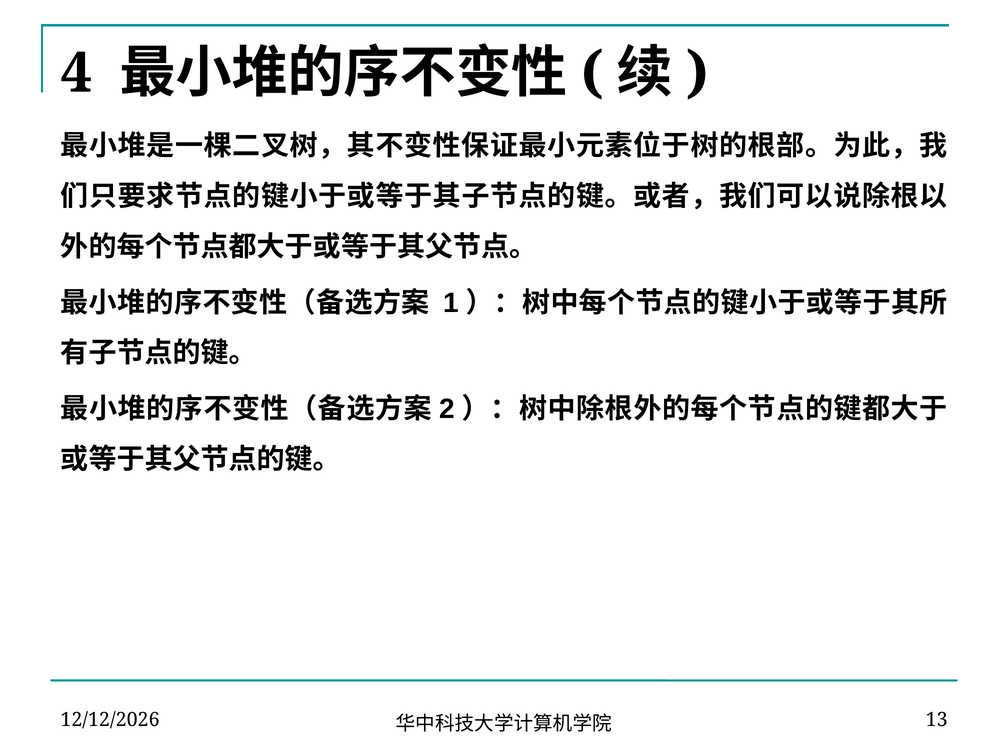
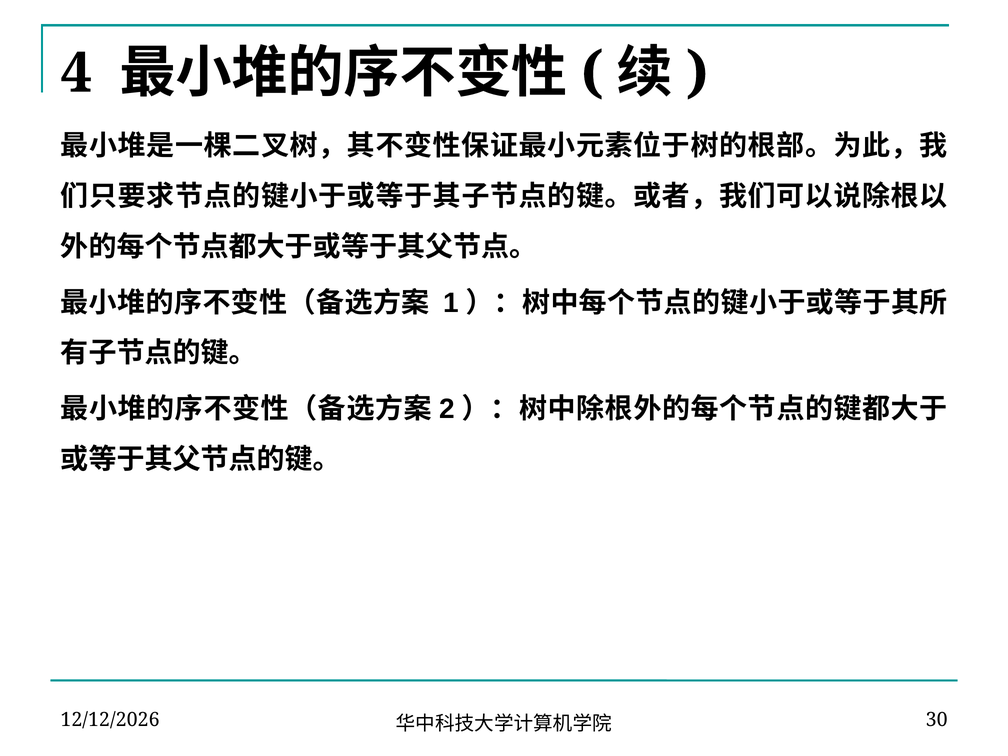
13: 13 -> 30
